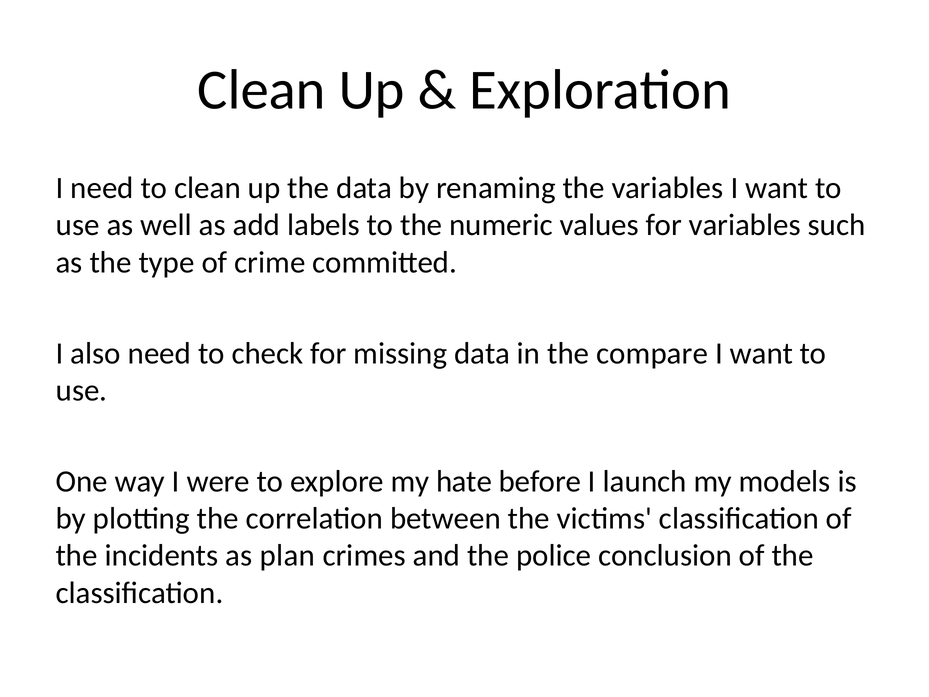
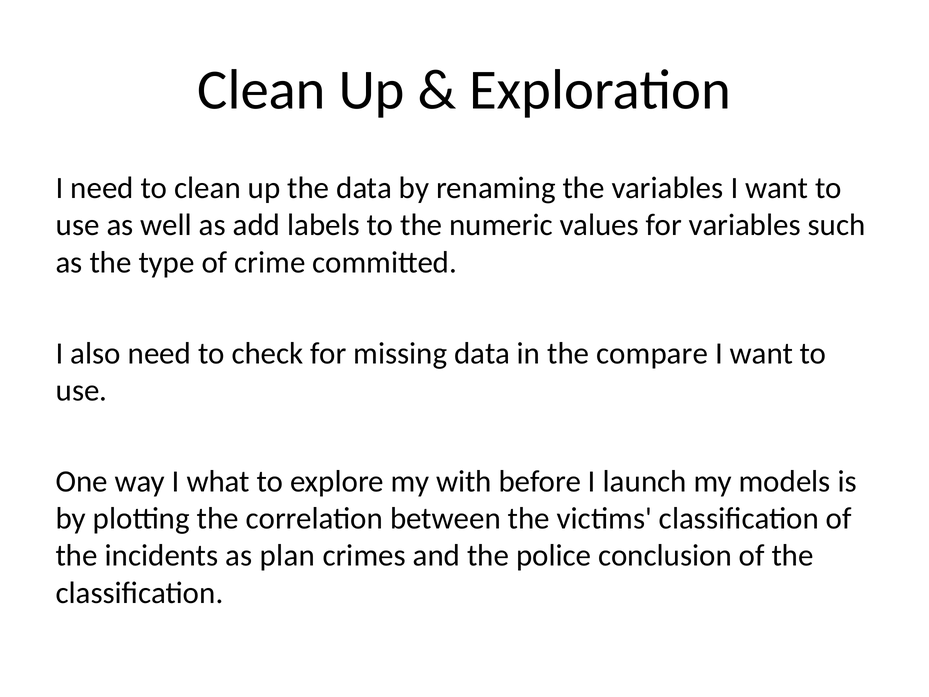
were: were -> what
hate: hate -> with
